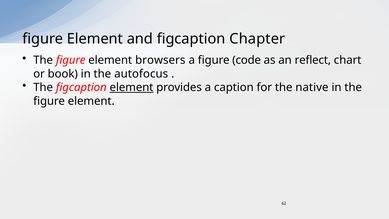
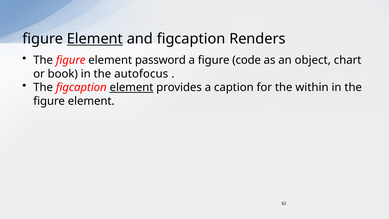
Element at (95, 39) underline: none -> present
Chapter: Chapter -> Renders
browsers: browsers -> password
reflect: reflect -> object
native: native -> within
